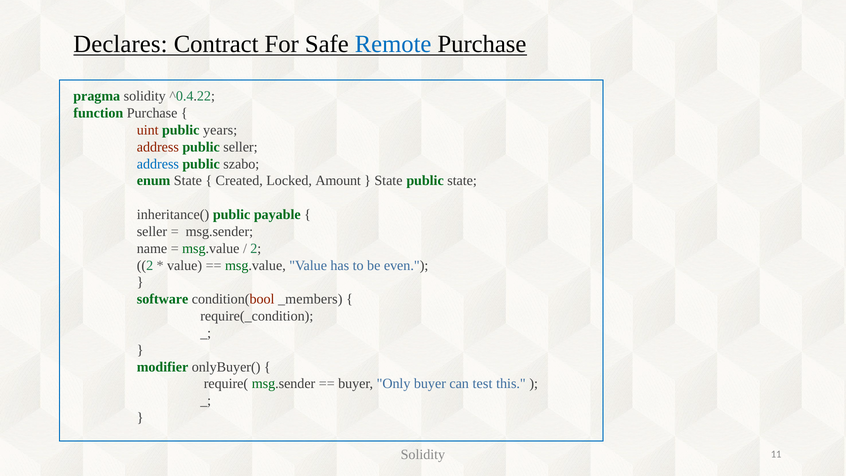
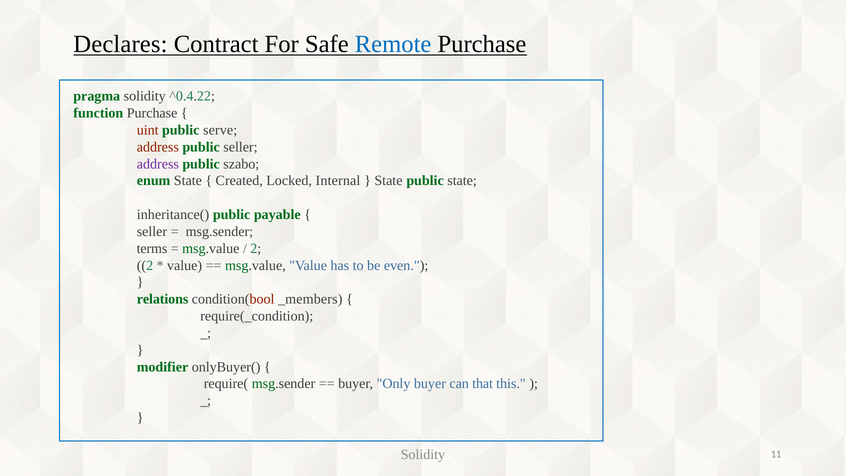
years: years -> serve
address at (158, 164) colour: blue -> purple
Amount: Amount -> Internal
name: name -> terms
software: software -> relations
test: test -> that
